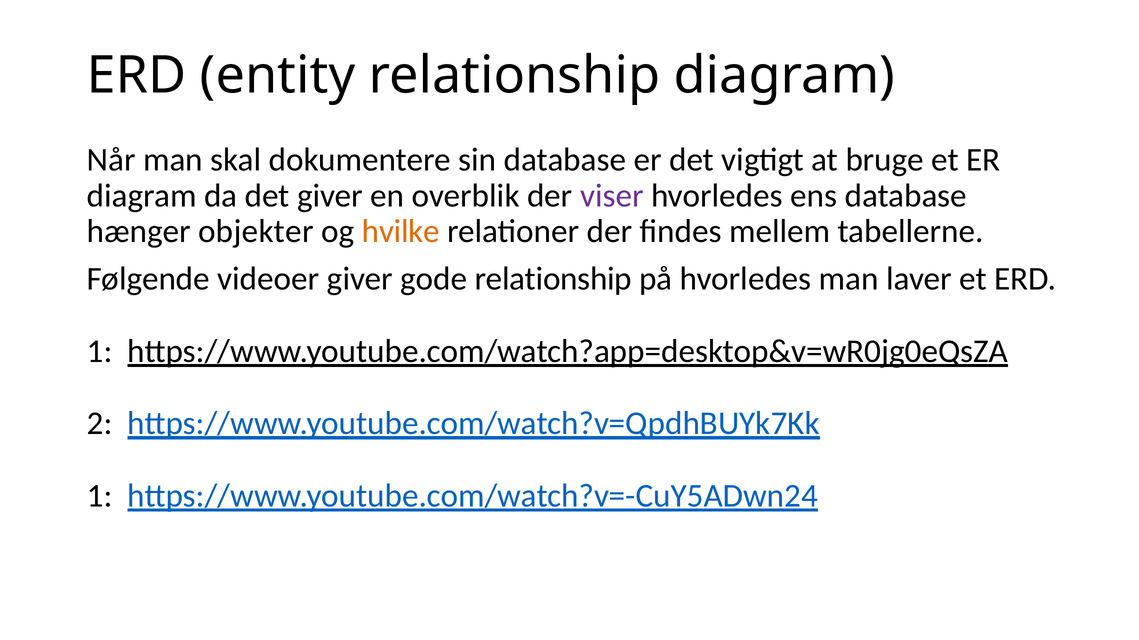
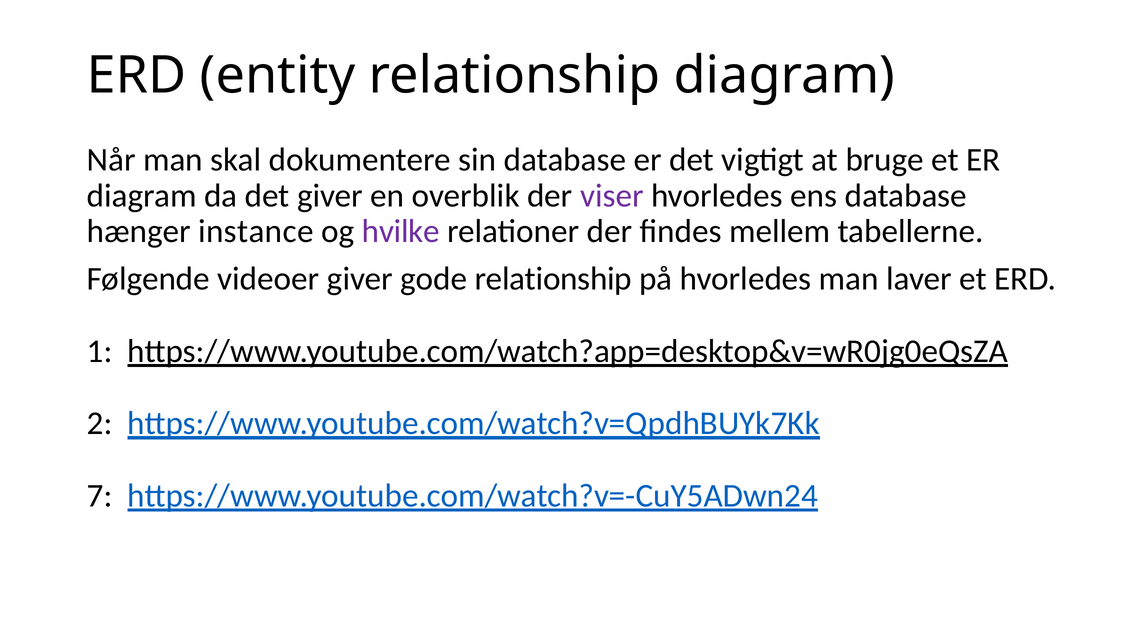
objekter: objekter -> instance
hvilke colour: orange -> purple
1 at (100, 496): 1 -> 7
